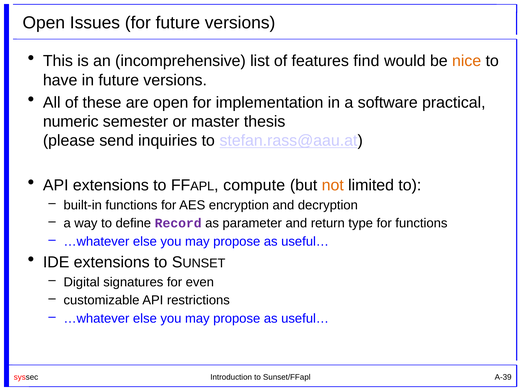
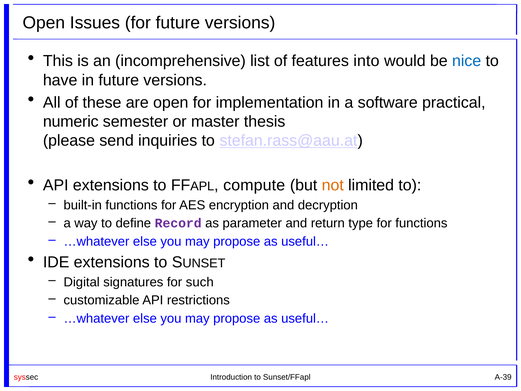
find: find -> into
nice colour: orange -> blue
even: even -> such
